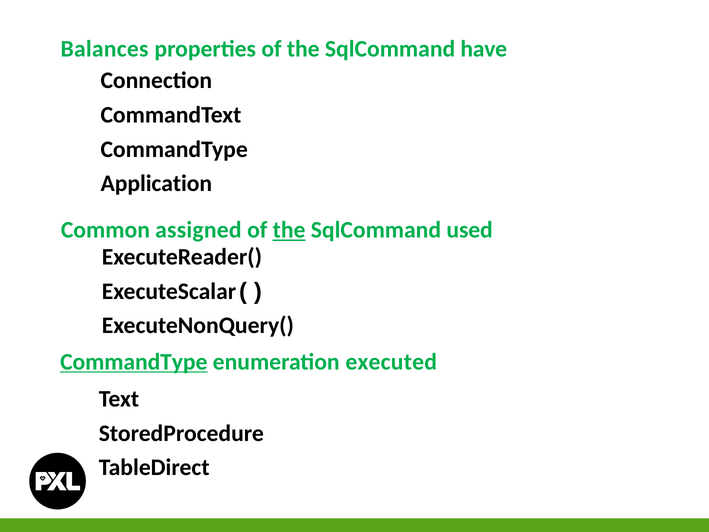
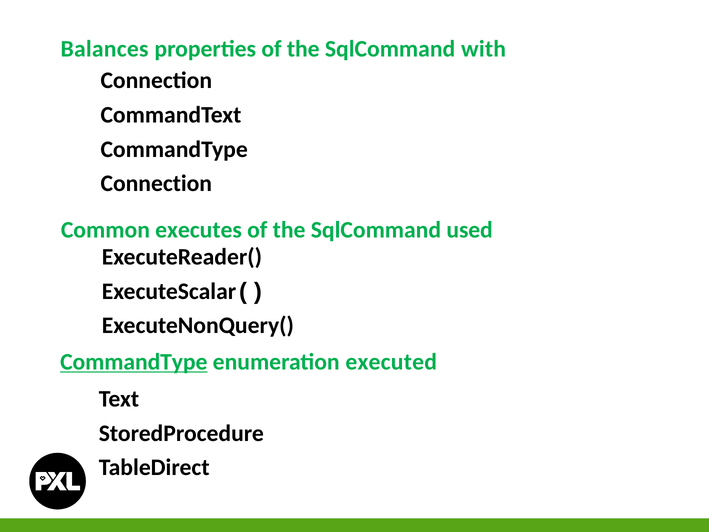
have: have -> with
Application at (156, 183): Application -> Connection
assigned: assigned -> executes
the at (289, 230) underline: present -> none
